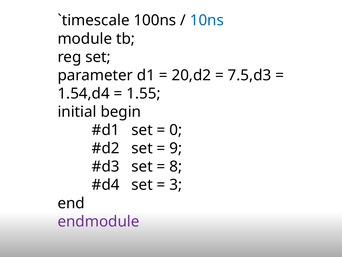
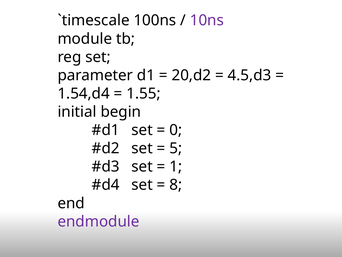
10ns colour: blue -> purple
7.5,d3: 7.5,d3 -> 4.5,d3
9: 9 -> 5
8: 8 -> 1
3: 3 -> 8
